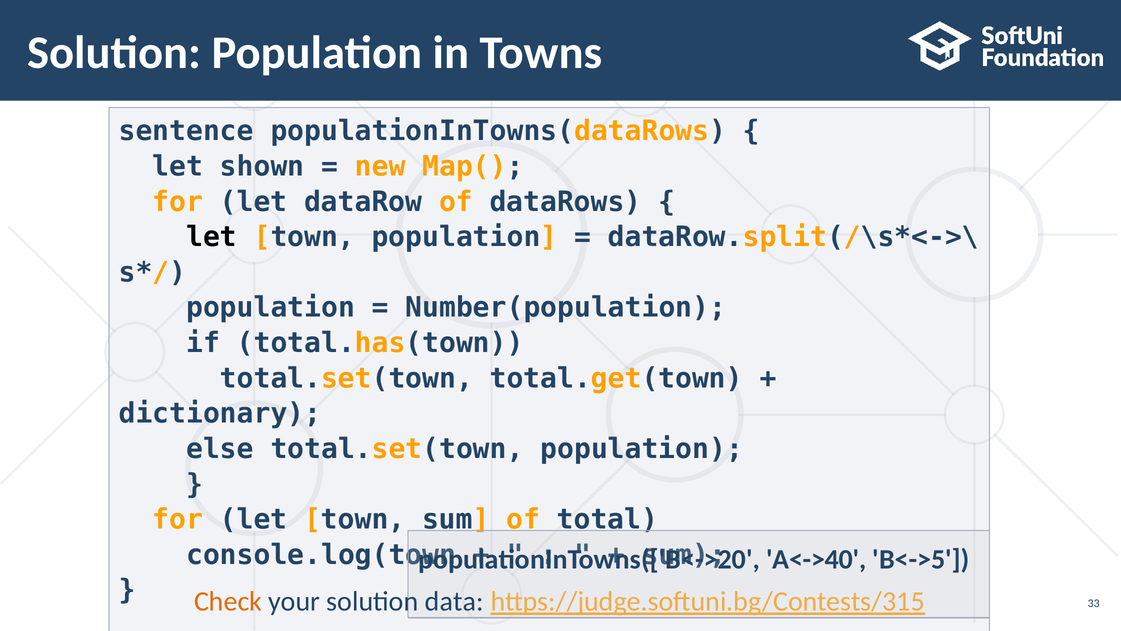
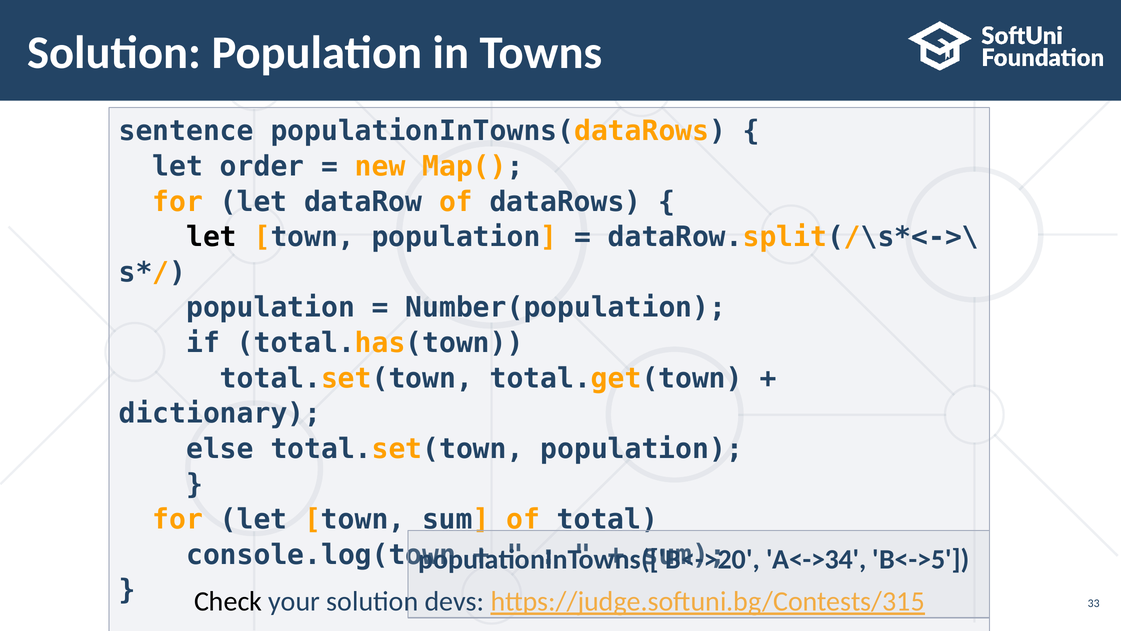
shown: shown -> order
A<->40: A<->40 -> A<->34
Check colour: orange -> black
data: data -> devs
